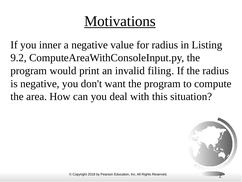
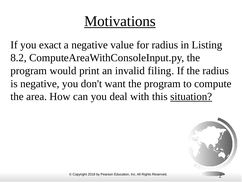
inner: inner -> exact
9.2: 9.2 -> 8.2
situation underline: none -> present
